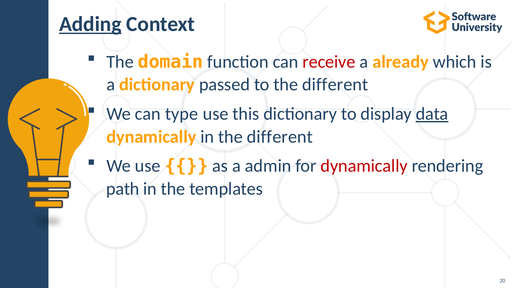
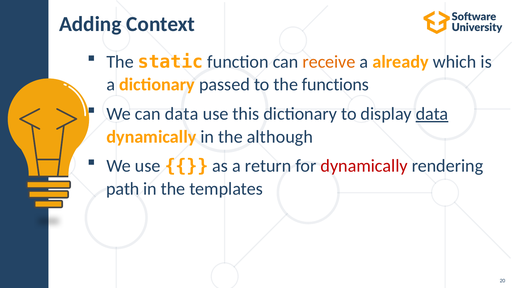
Adding underline: present -> none
domain: domain -> static
receive colour: red -> orange
to the different: different -> functions
can type: type -> data
in the different: different -> although
admin: admin -> return
